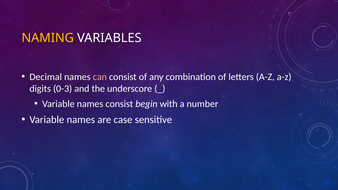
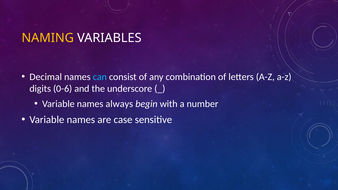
can colour: pink -> light blue
0-3: 0-3 -> 0-6
names consist: consist -> always
